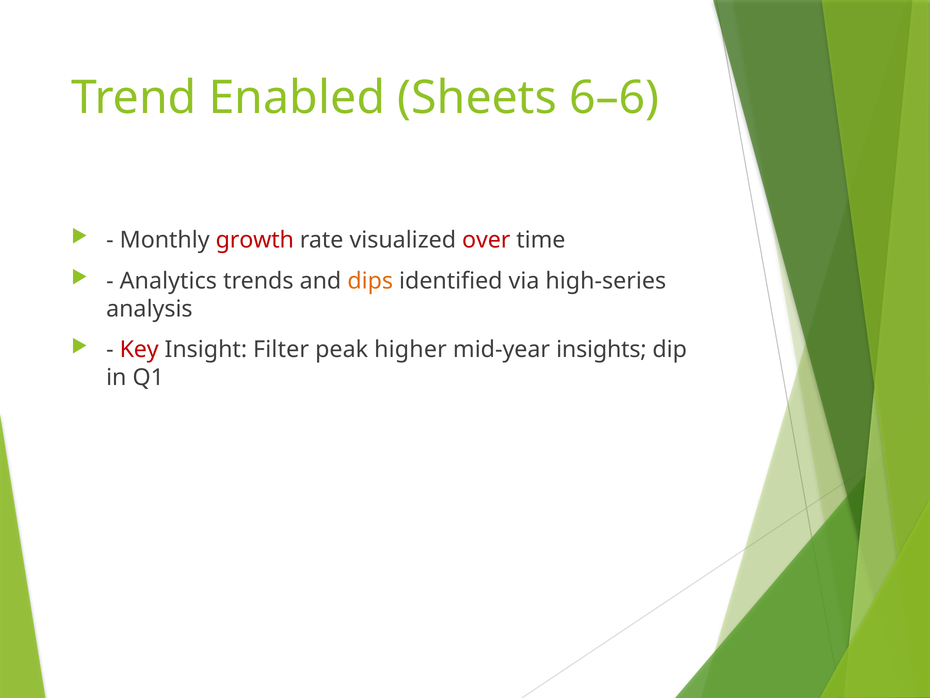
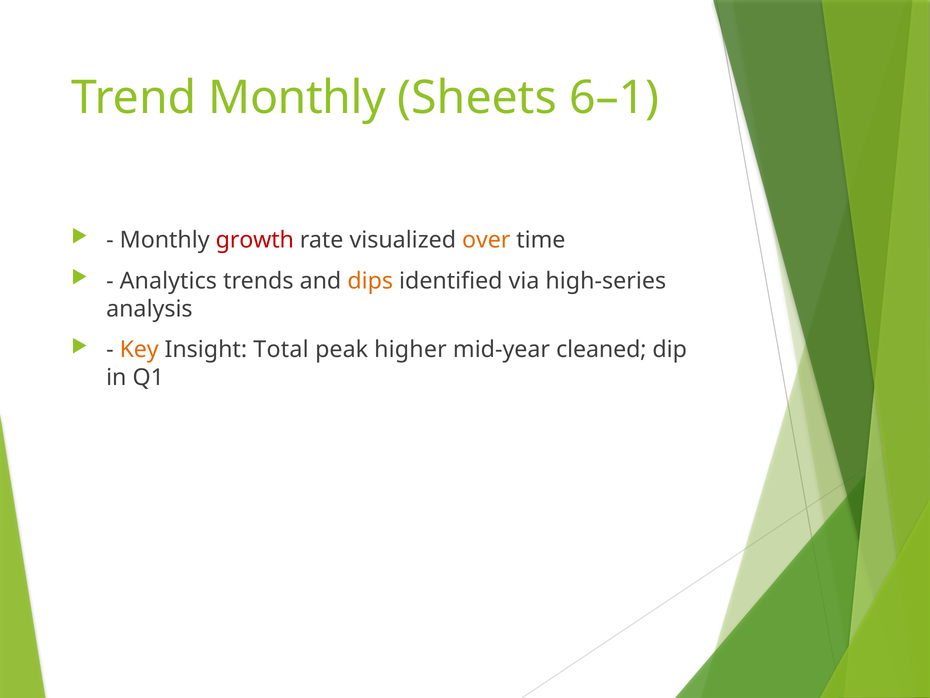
Trend Enabled: Enabled -> Monthly
6–6: 6–6 -> 6–1
over colour: red -> orange
Key colour: red -> orange
Filter: Filter -> Total
insights: insights -> cleaned
